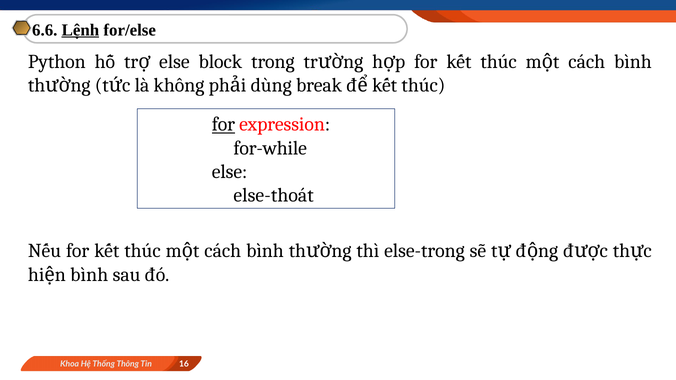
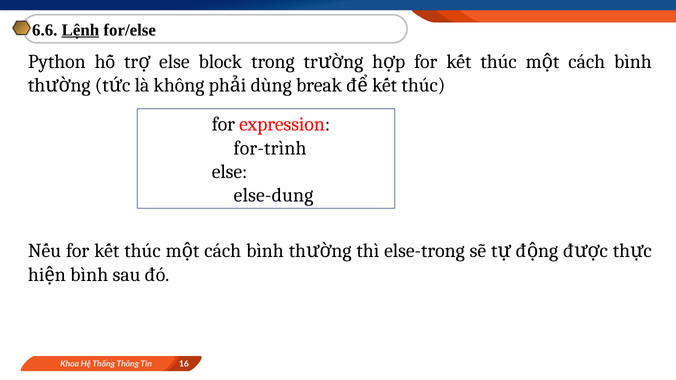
for at (223, 125) underline: present -> none
for-while: for-while -> for-trình
else-thoát: else-thoát -> else-dung
